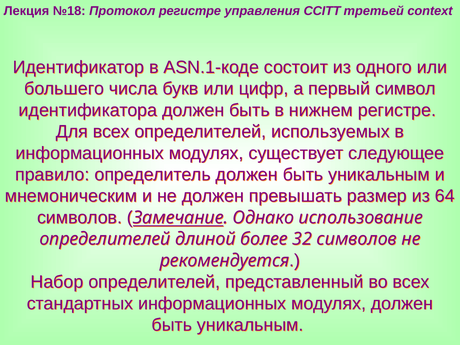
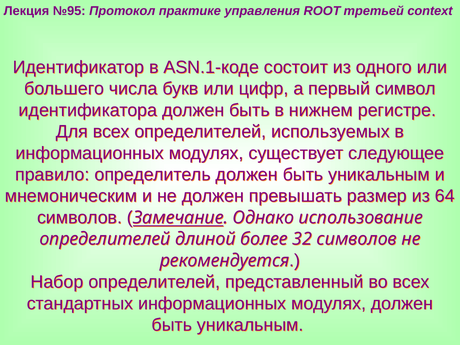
№18: №18 -> №95
Протокол регистре: регистре -> практике
ССITT: ССITT -> ROOT
